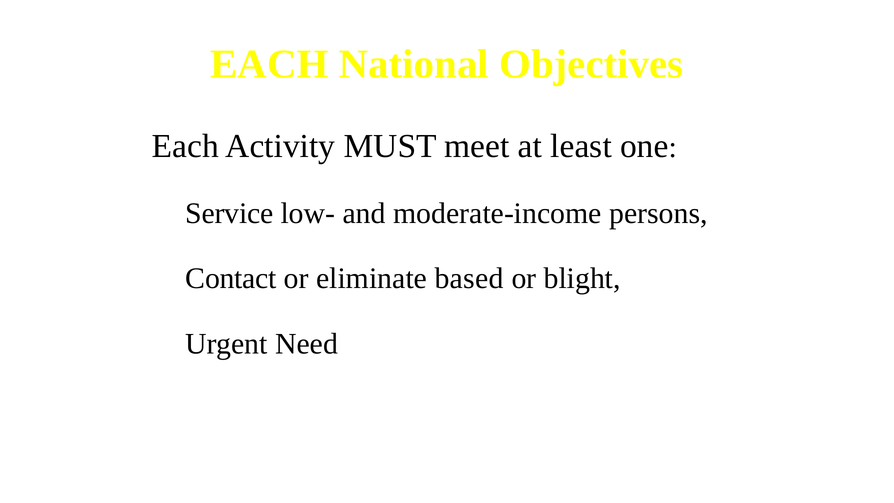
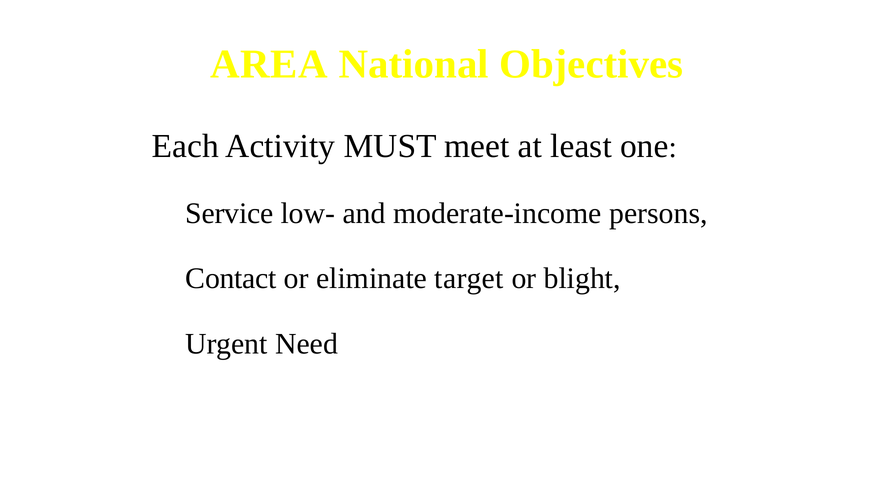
EACH at (269, 64): EACH -> AREA
based: based -> target
